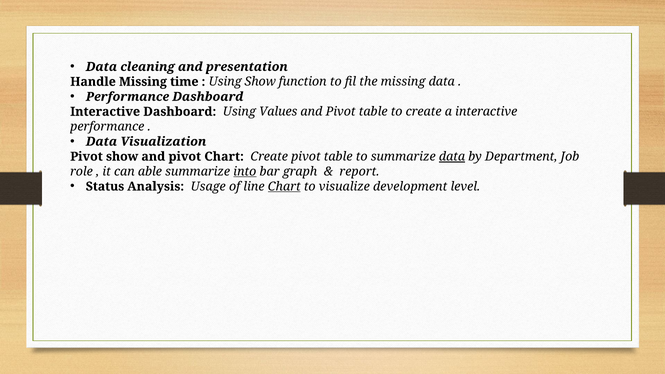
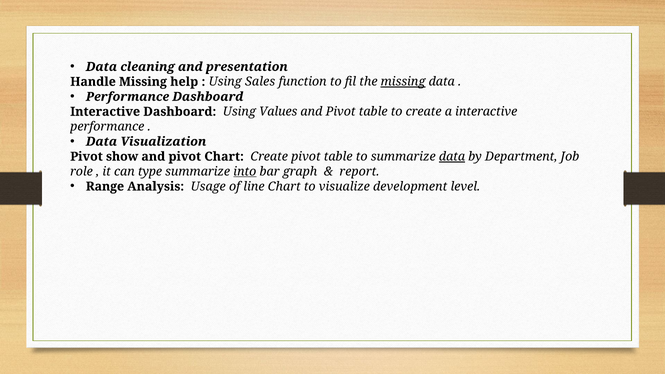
time: time -> help
Using Show: Show -> Sales
missing at (403, 82) underline: none -> present
able: able -> type
Status: Status -> Range
Chart at (284, 186) underline: present -> none
